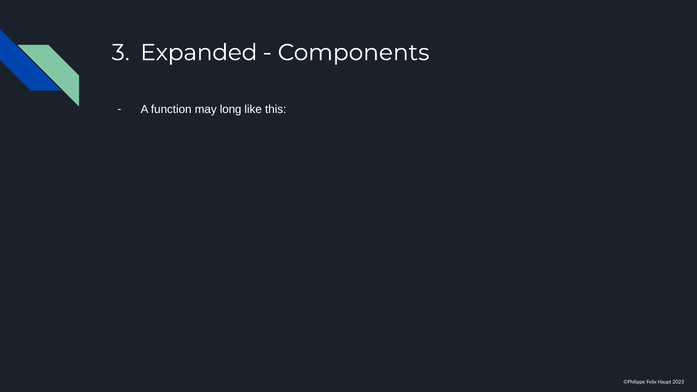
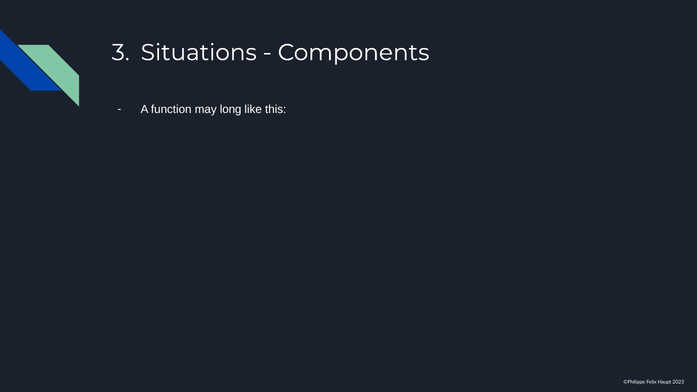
Expanded: Expanded -> Situations
